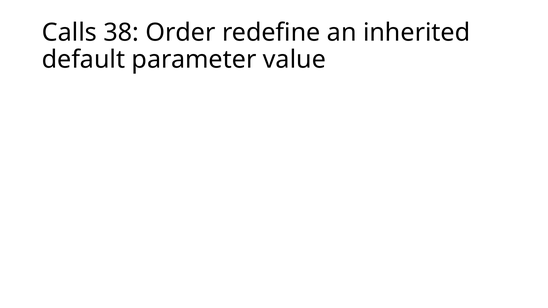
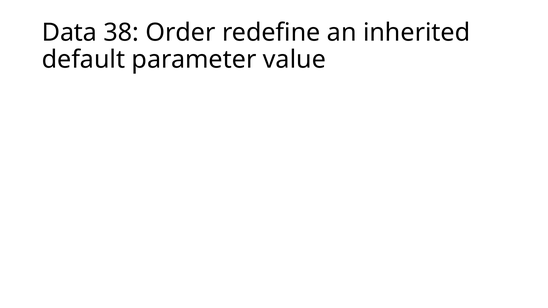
Calls: Calls -> Data
